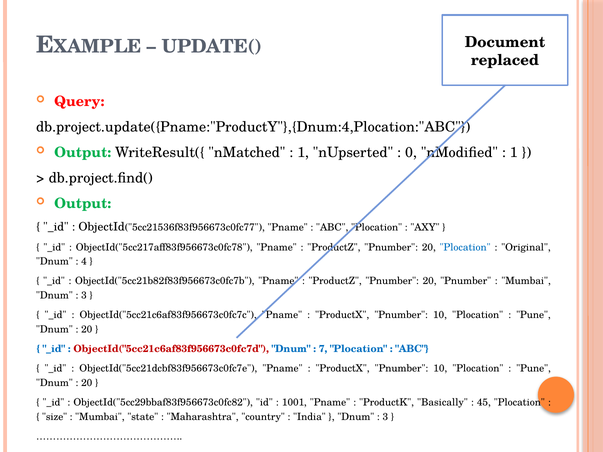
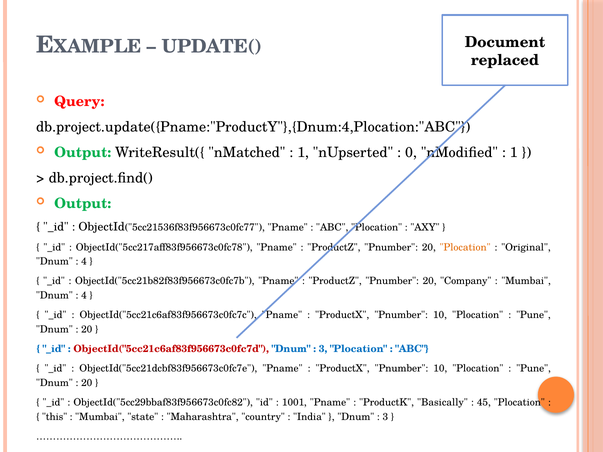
Plocation at (465, 247) colour: blue -> orange
20 Pnumber: Pnumber -> Company
3 at (84, 296): 3 -> 4
7 at (323, 349): 7 -> 3
size: size -> this
